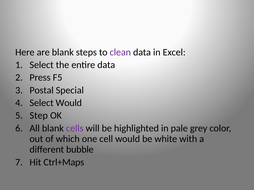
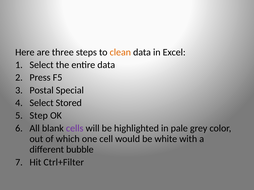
are blank: blank -> three
clean colour: purple -> orange
Select Would: Would -> Stored
Ctrl+Maps: Ctrl+Maps -> Ctrl+Filter
